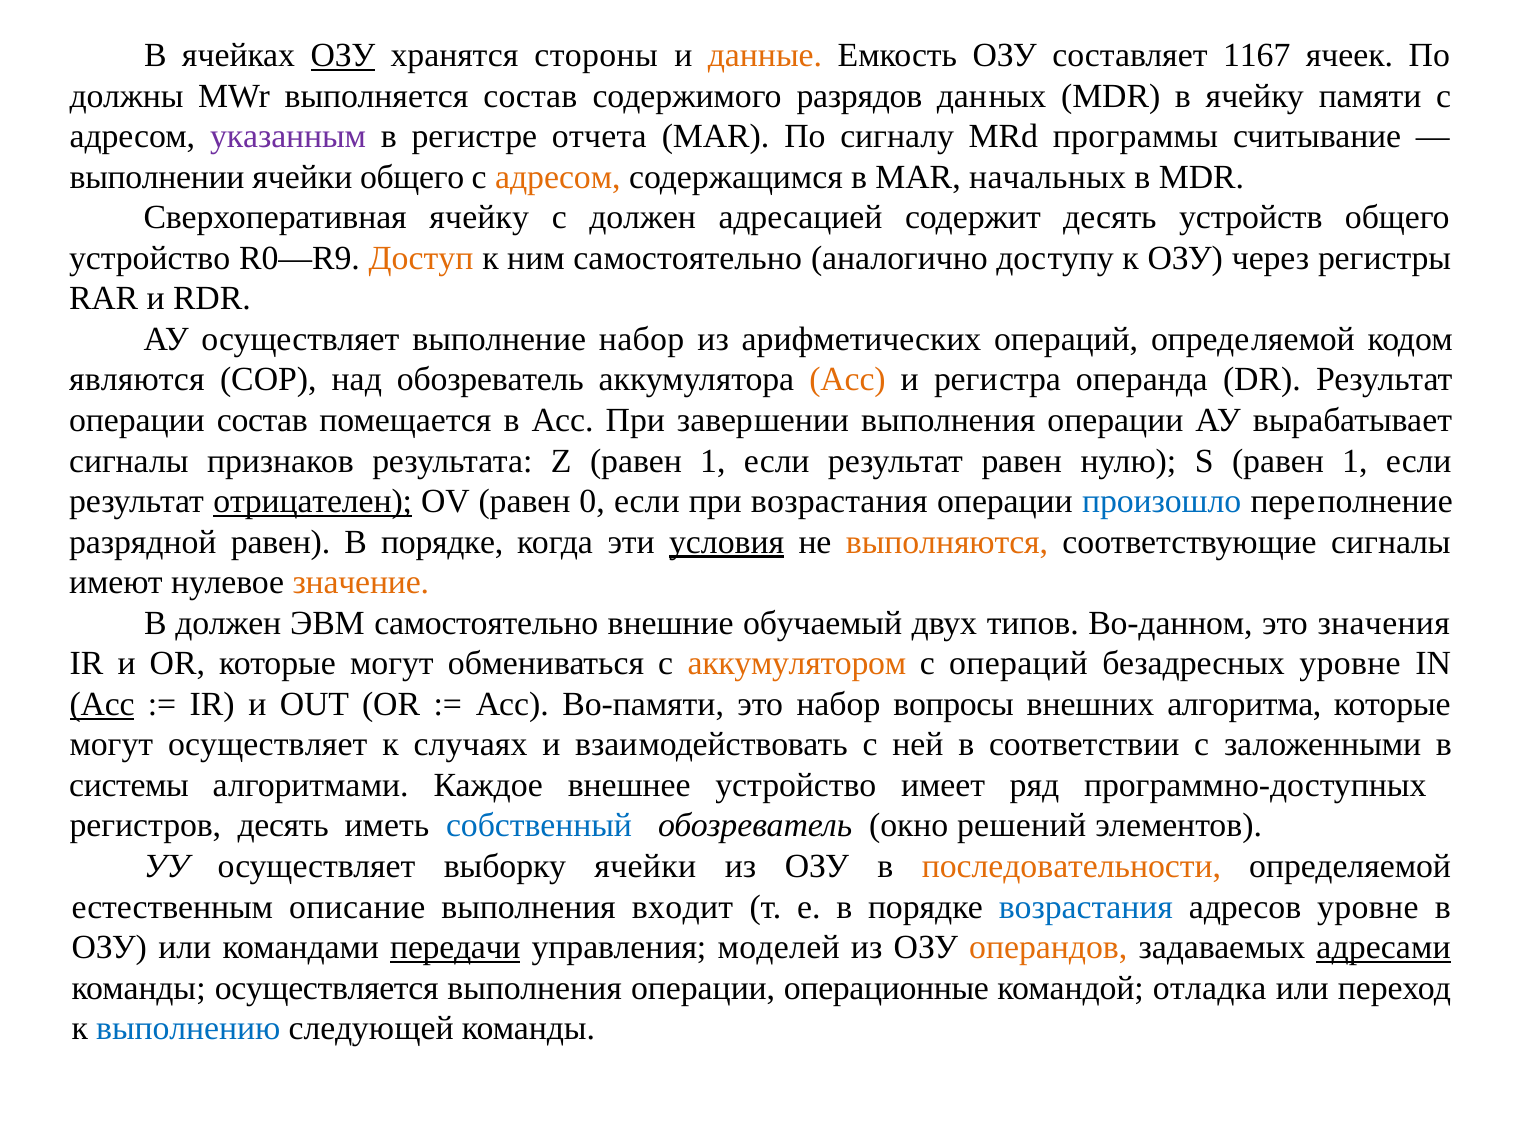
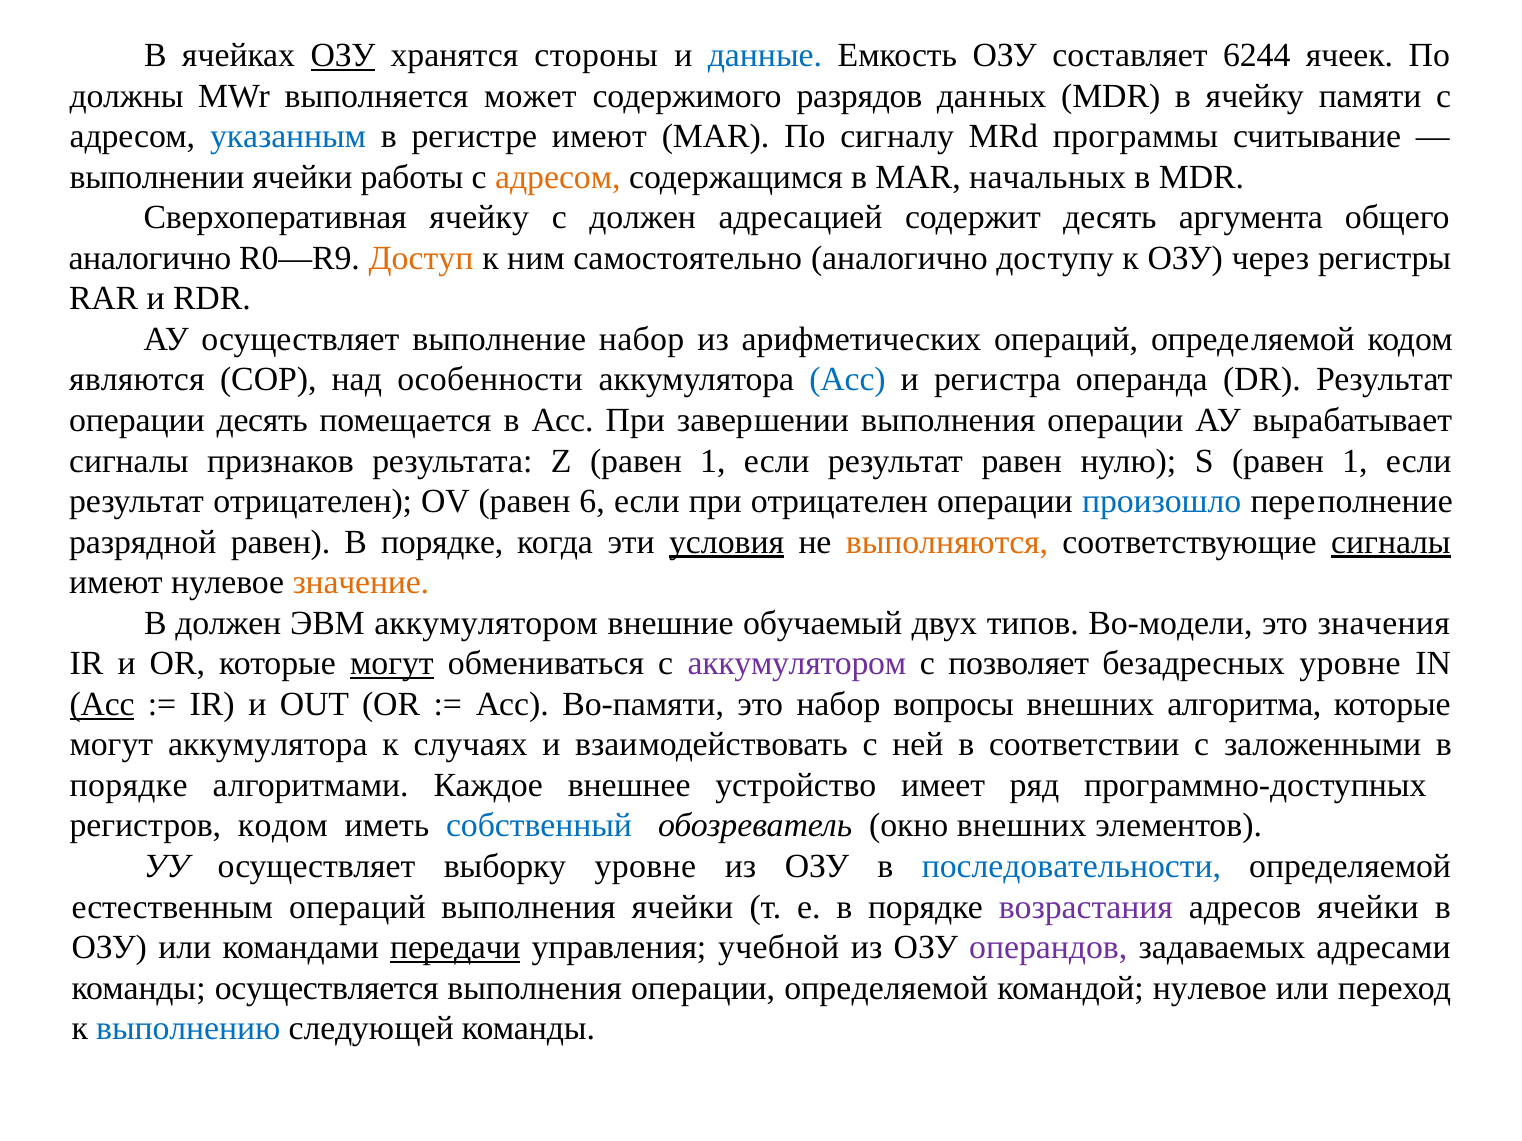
данные colour: orange -> blue
1167: 1167 -> 6244
выполняется состав: состав -> может
указанным colour: purple -> blue
регистре отчета: отчета -> имеют
ячейки общего: общего -> работы
устройств: устройств -> аргумента
устройство at (150, 258): устройство -> аналогично
над обозреватель: обозреватель -> особенности
Асc at (847, 380) colour: orange -> blue
операции состав: состав -> десять
отрицателен at (313, 502) underline: present -> none
0: 0 -> 6
при возрастания: возрастания -> отрицателен
сигналы at (1391, 542) underline: none -> present
ЭВМ самостоятельно: самостоятельно -> аккумулятором
Во-данном: Во-данном -> Во-модели
могут at (392, 664) underline: none -> present
аккумулятором at (797, 664) colour: orange -> purple
с операций: операций -> позволяет
могут осуществляет: осуществляет -> аккумулятора
системы at (129, 786): системы -> порядке
регистров десять: десять -> кодом
окно решений: решений -> внешних
выборку ячейки: ячейки -> уровне
последовательности colour: orange -> blue
естественным описание: описание -> операций
выполнения входит: входит -> ячейки
возрастания at (1086, 907) colour: blue -> purple
адресов уровне: уровне -> ячейки
моделей: моделей -> учебной
операндов colour: orange -> purple
адресами underline: present -> none
операции операционные: операционные -> определяемой
командой отладка: отладка -> нулевое
